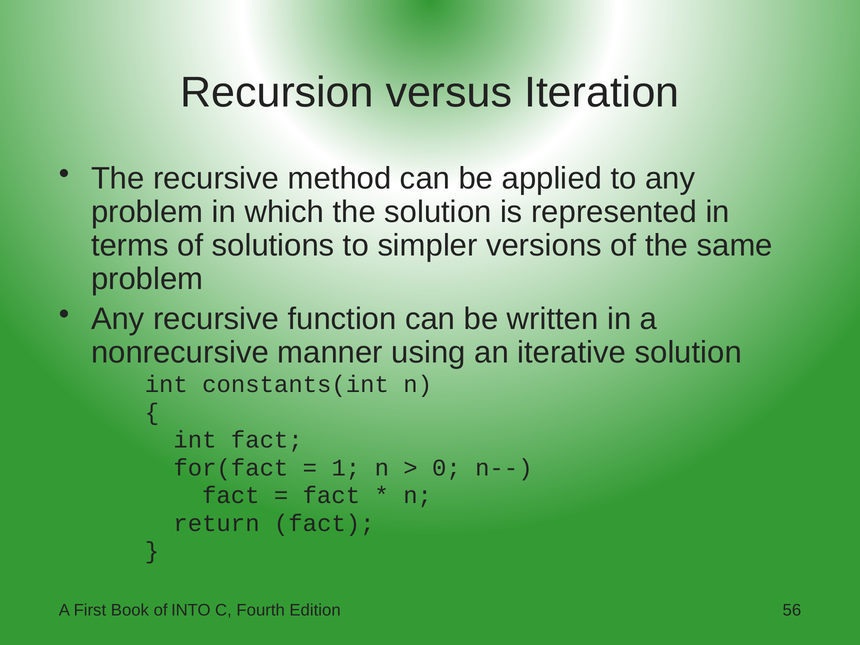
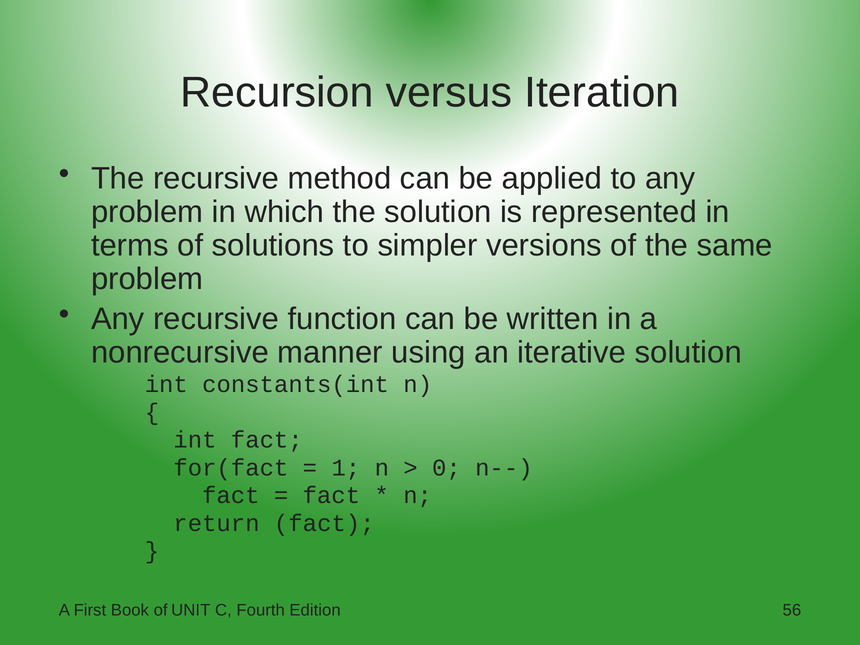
INTO: INTO -> UNIT
